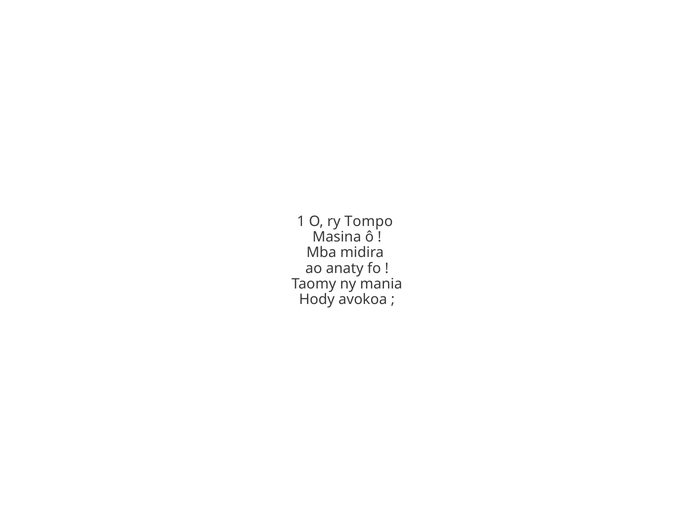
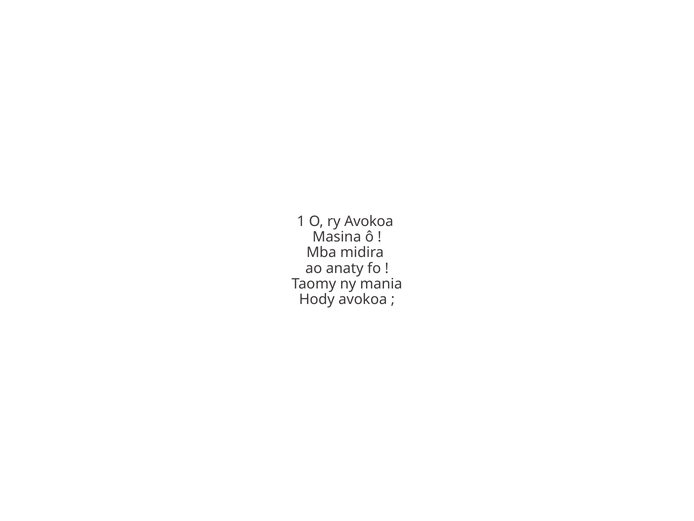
ry Tompo: Tompo -> Avokoa
